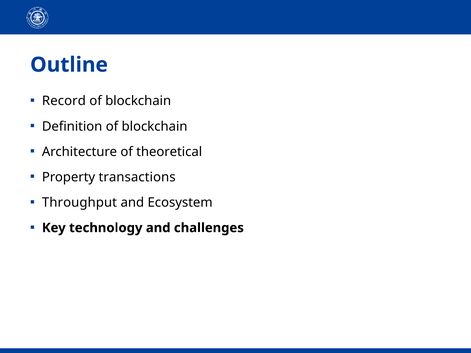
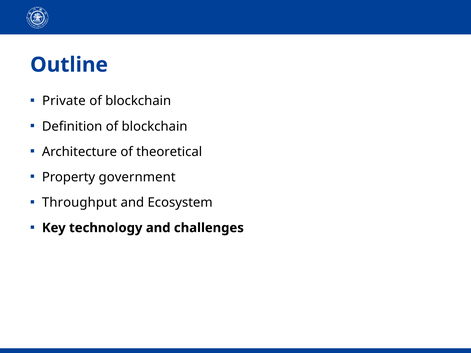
Record: Record -> Private
transactions: transactions -> government
